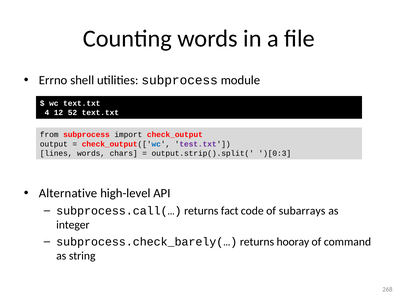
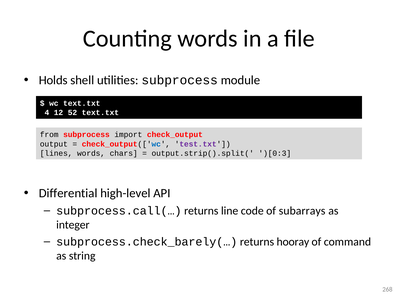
Errno: Errno -> Holds
Alternative: Alternative -> Differential
fact: fact -> line
